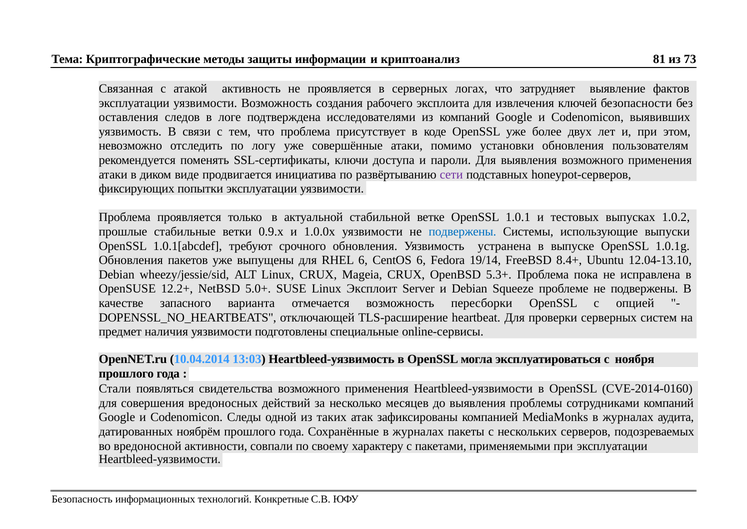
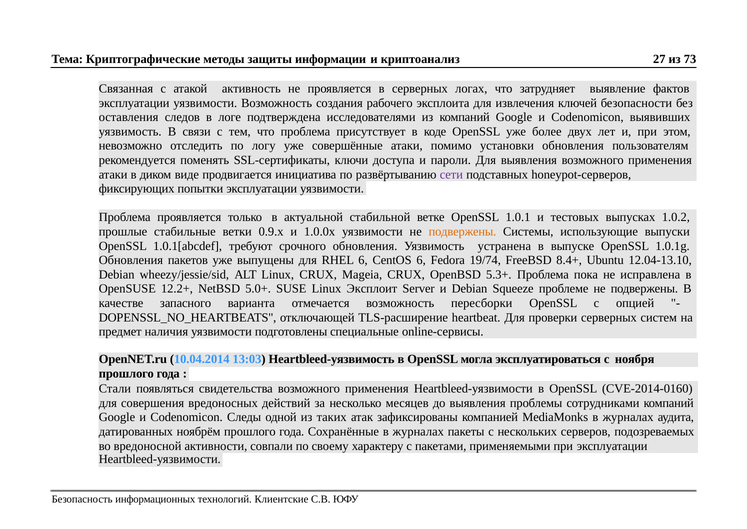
81: 81 -> 27
подвержены at (462, 231) colour: blue -> orange
19/14: 19/14 -> 19/74
Конкретные: Конкретные -> Клиентские
